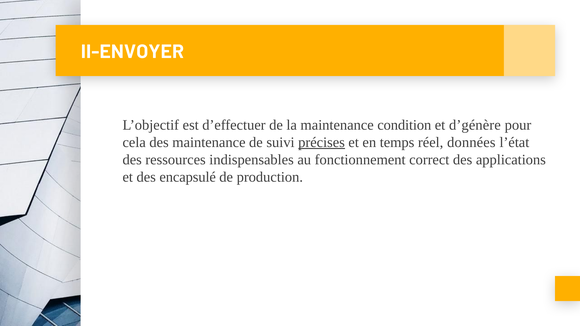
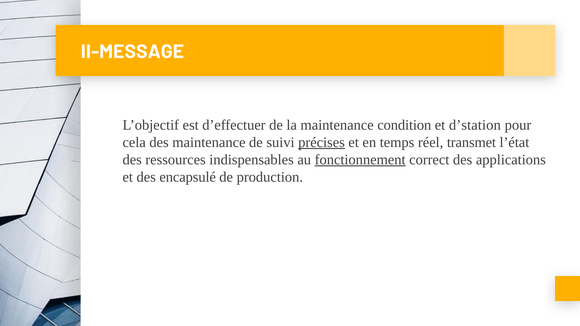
II-ENVOYER: II-ENVOYER -> II-MESSAGE
d’génère: d’génère -> d’station
données: données -> transmet
fonctionnement underline: none -> present
